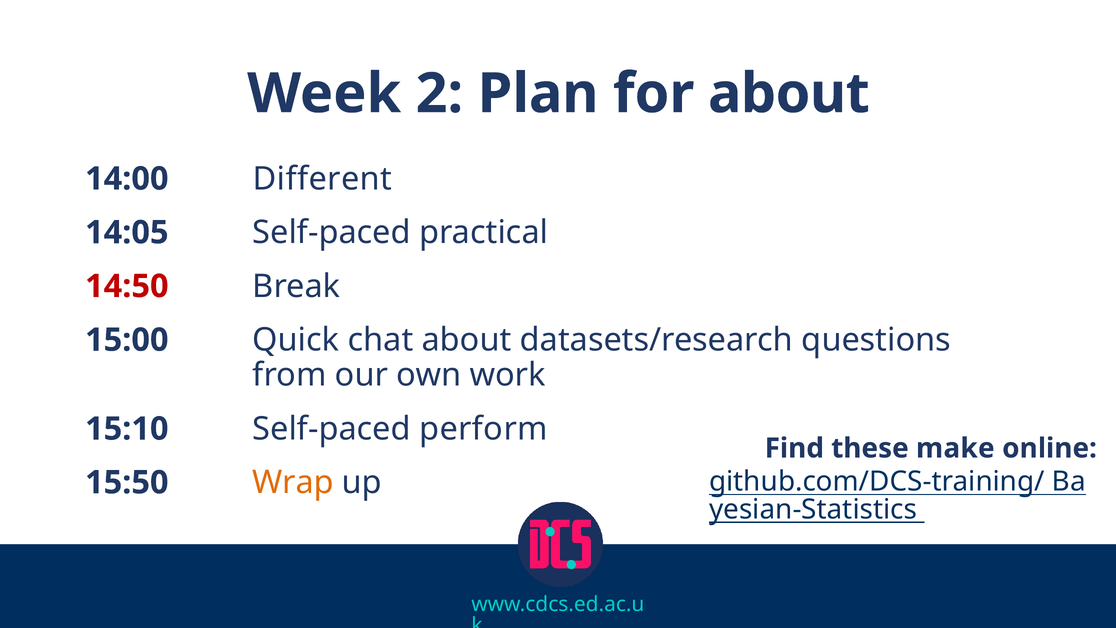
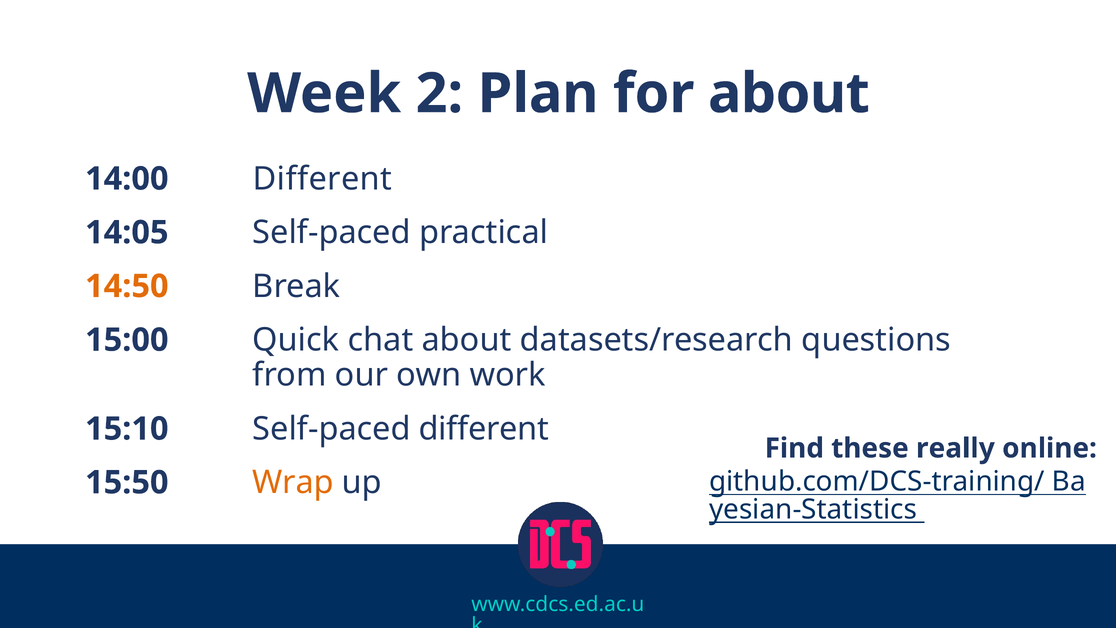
14:50 colour: red -> orange
Self-paced perform: perform -> different
make: make -> really
